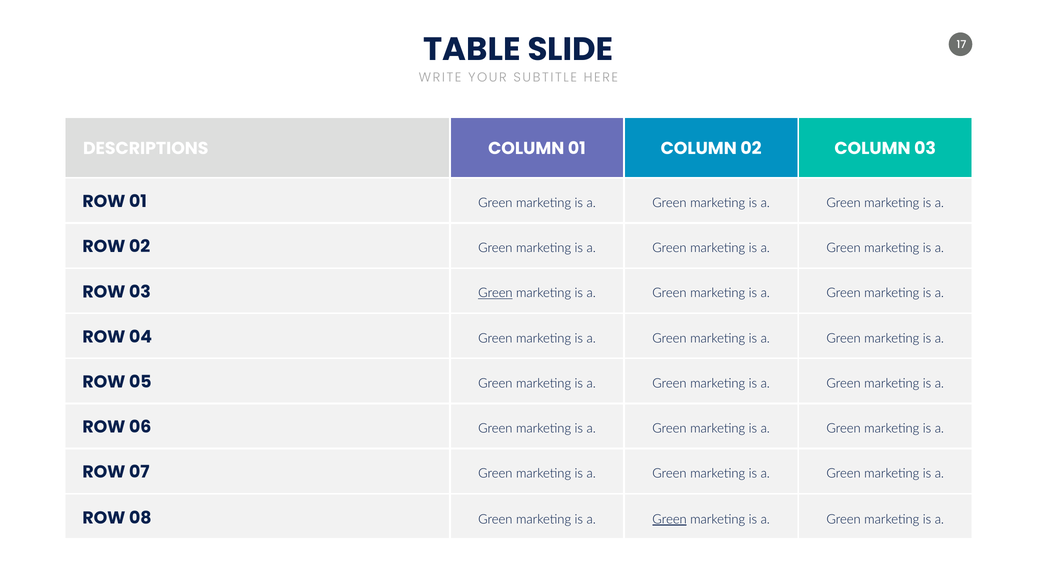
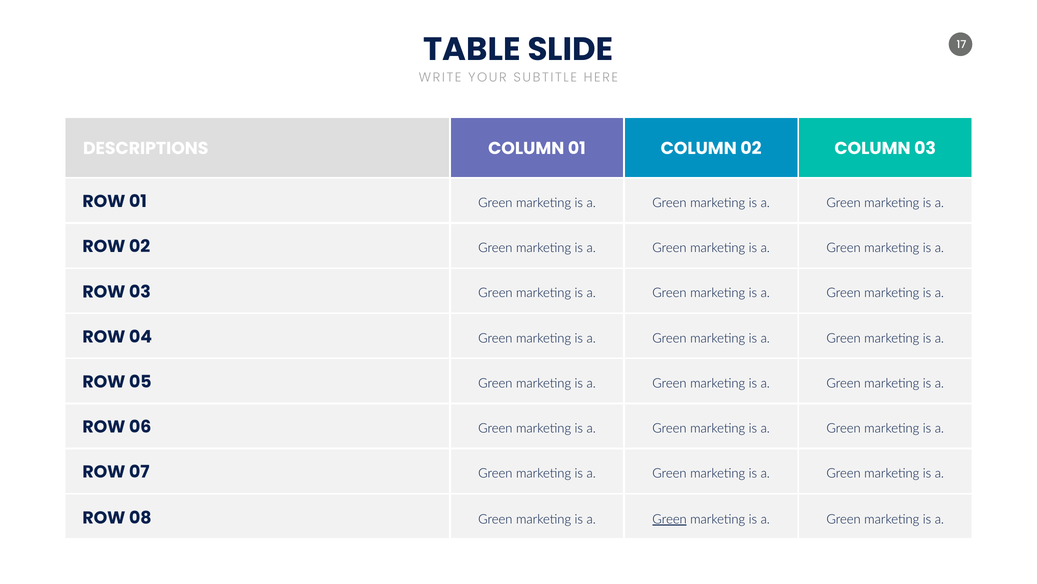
Green at (495, 293) underline: present -> none
